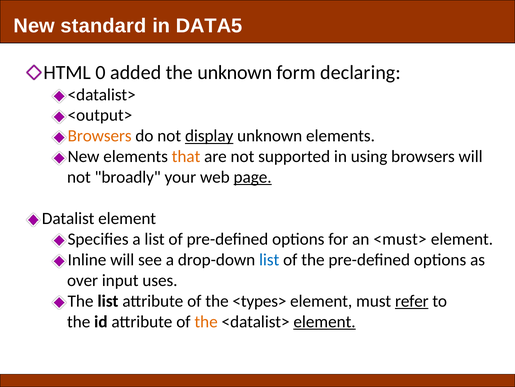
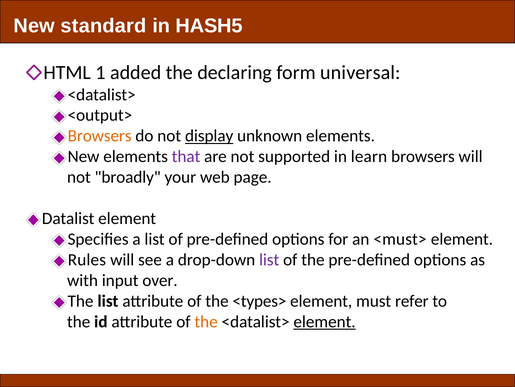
DATA5: DATA5 -> HASH5
0: 0 -> 1
the unknown: unknown -> declaring
declaring: declaring -> universal
that colour: orange -> purple
using: using -> learn
page underline: present -> none
Inline: Inline -> Rules
list at (269, 259) colour: blue -> purple
over: over -> with
uses: uses -> over
refer underline: present -> none
